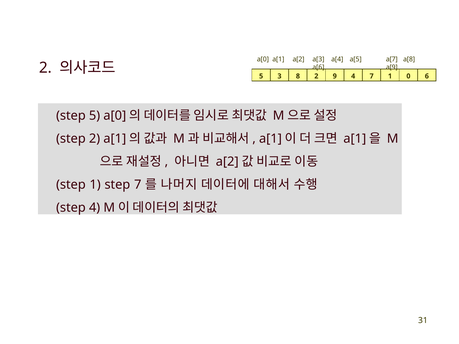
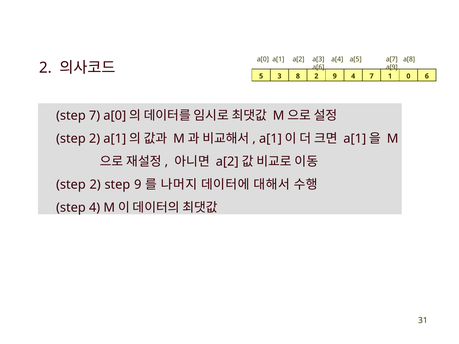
step 5: 5 -> 7
1 at (95, 185): 1 -> 2
step 7: 7 -> 9
